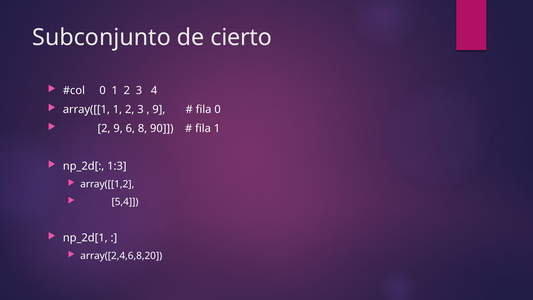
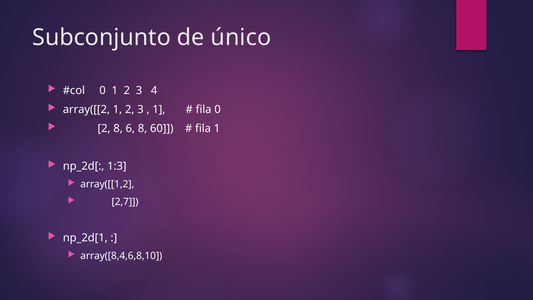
cierto: cierto -> único
array([[1: array([[1 -> array([[2
9 at (159, 109): 9 -> 1
2 9: 9 -> 8
90: 90 -> 60
5,4: 5,4 -> 2,7
array([2,4,6,8,20: array([2,4,6,8,20 -> array([8,4,6,8,10
